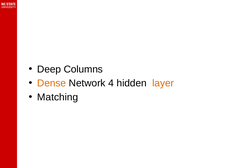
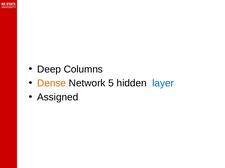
4: 4 -> 5
layer colour: orange -> blue
Matching: Matching -> Assigned
